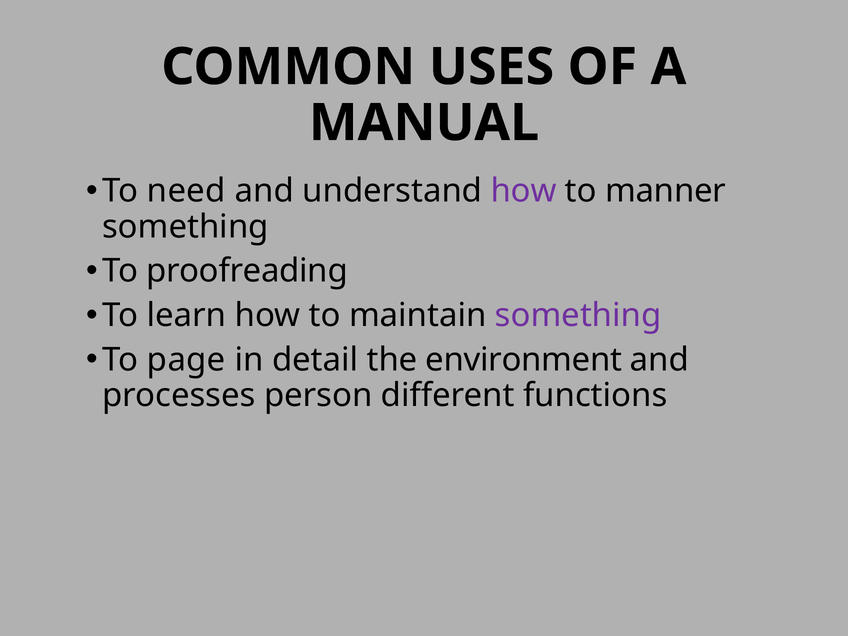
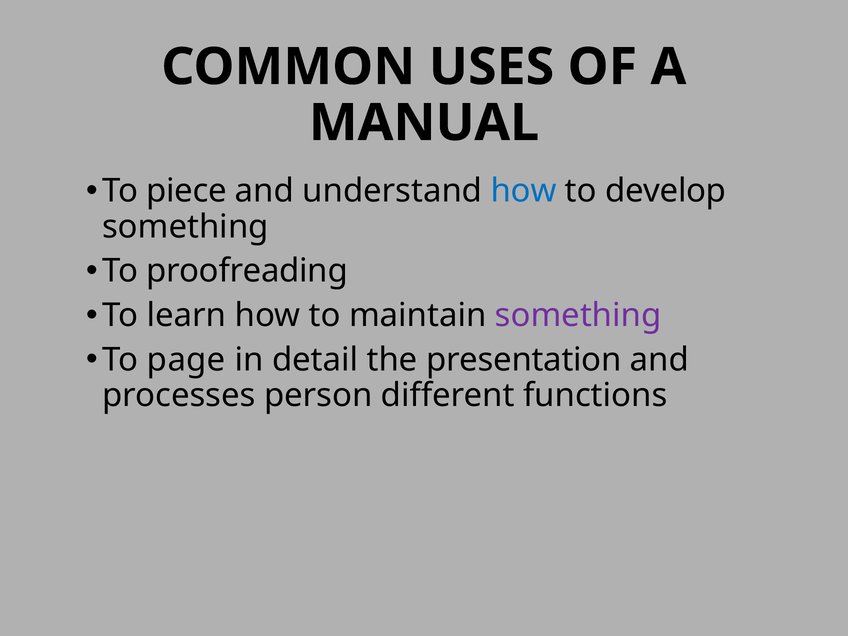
need: need -> piece
how at (524, 191) colour: purple -> blue
manner: manner -> develop
environment: environment -> presentation
